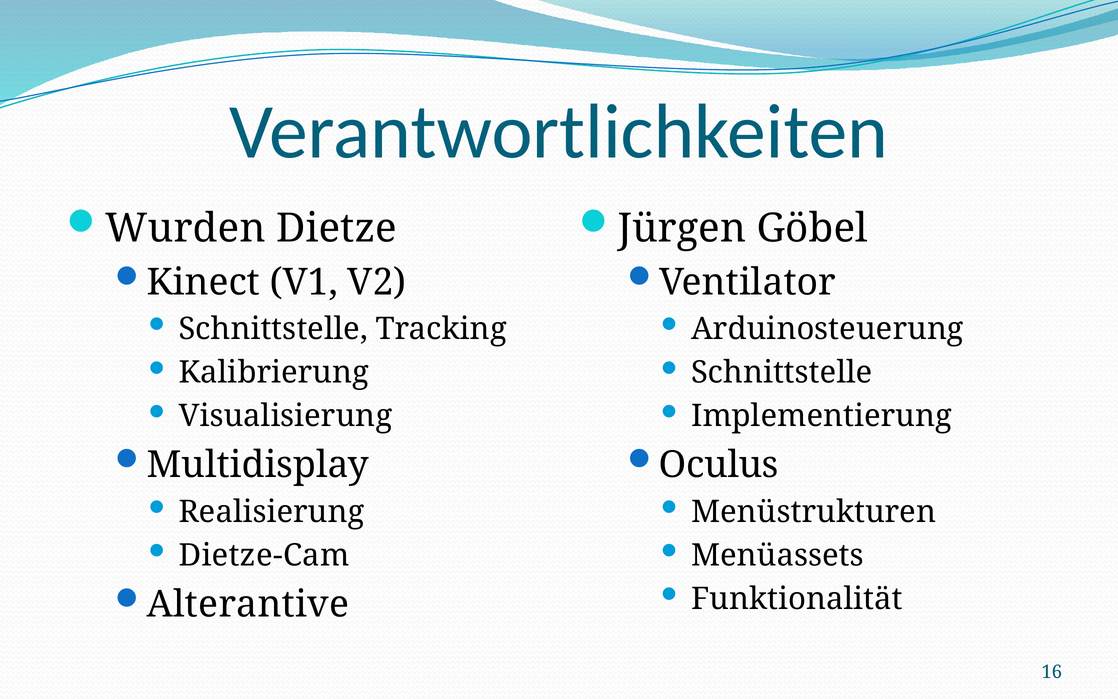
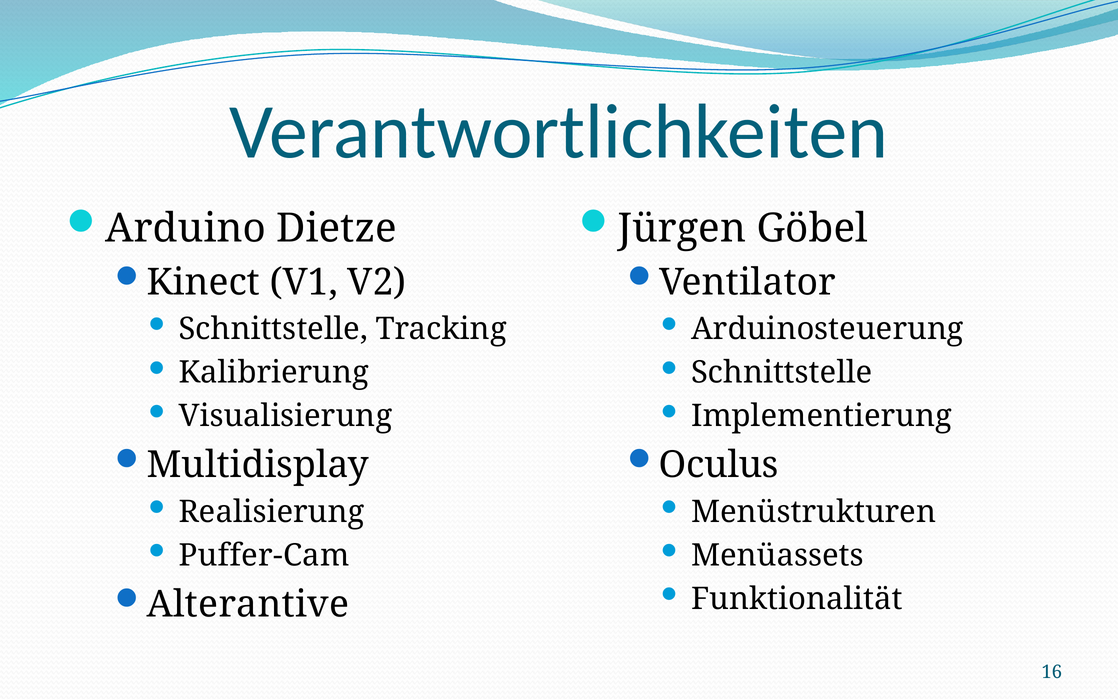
Wurden: Wurden -> Arduino
Dietze-Cam: Dietze-Cam -> Puffer-Cam
